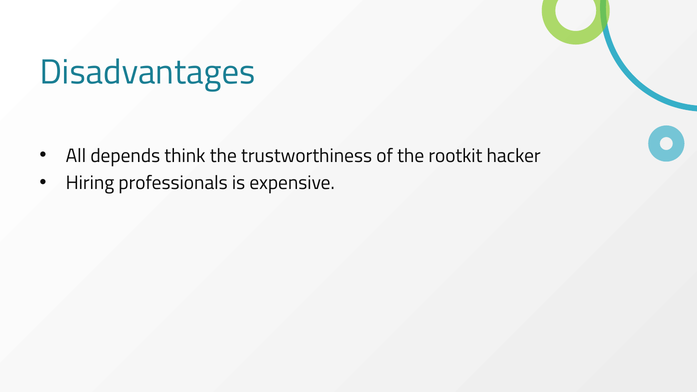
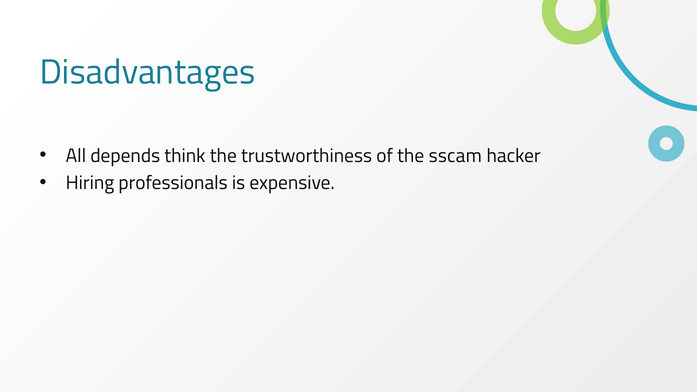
rootkit: rootkit -> sscam
